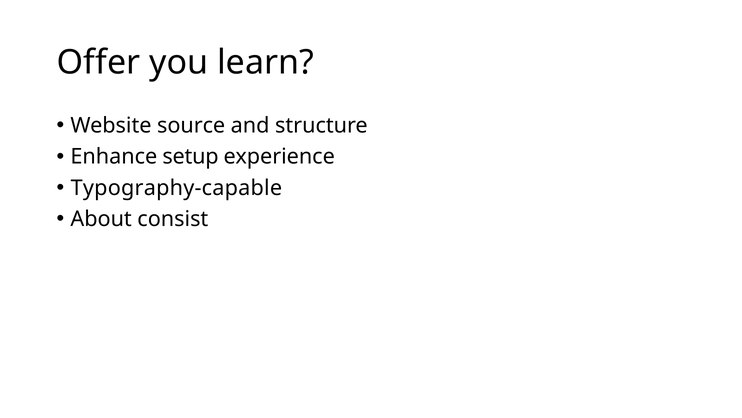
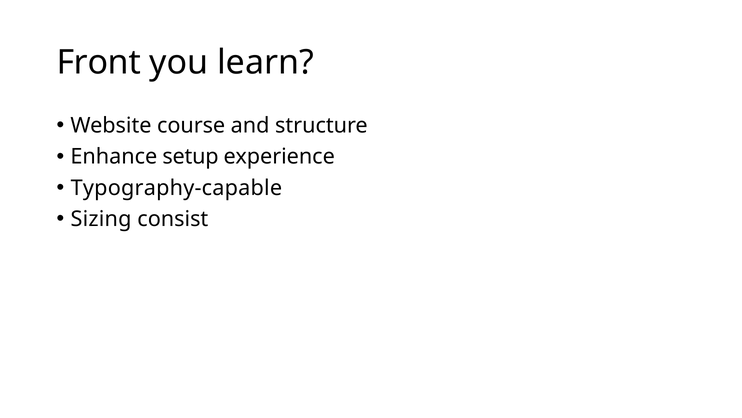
Offer: Offer -> Front
source: source -> course
About: About -> Sizing
